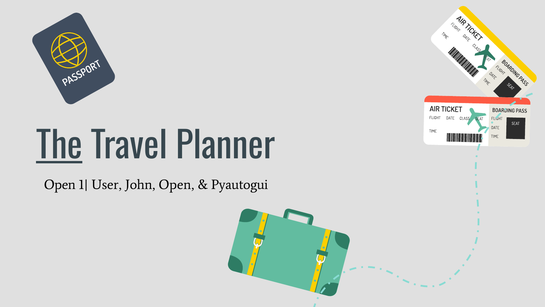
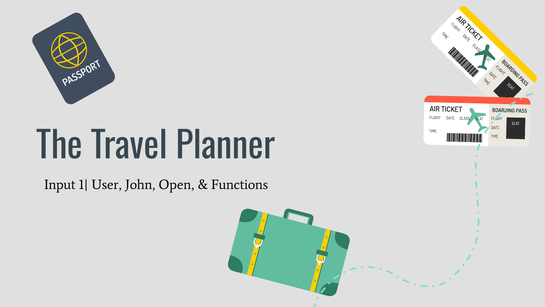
The underline: present -> none
Open at (60, 184): Open -> Input
Pyautogui: Pyautogui -> Functions
